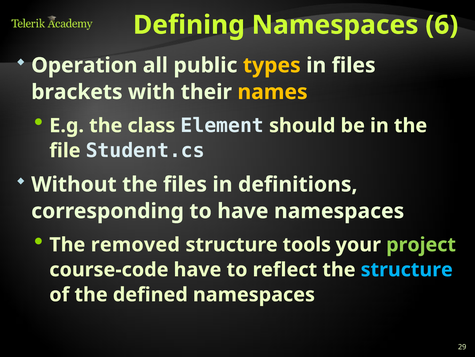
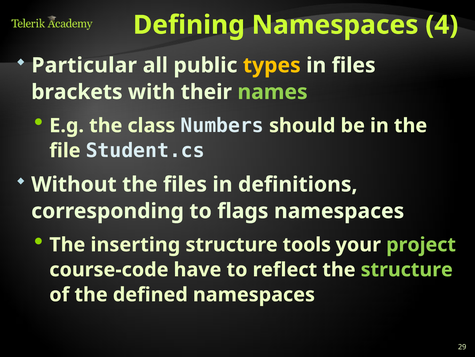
6: 6 -> 4
Operation: Operation -> Particular
names colour: yellow -> light green
Element: Element -> Numbers
to have: have -> flags
removed: removed -> inserting
structure at (407, 269) colour: light blue -> light green
